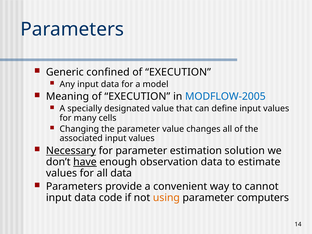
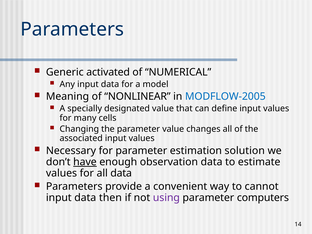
confined: confined -> activated
EXECUTION at (178, 72): EXECUTION -> NUMERICAL
Meaning of EXECUTION: EXECUTION -> NONLINEAR
Necessary underline: present -> none
code: code -> then
using colour: orange -> purple
